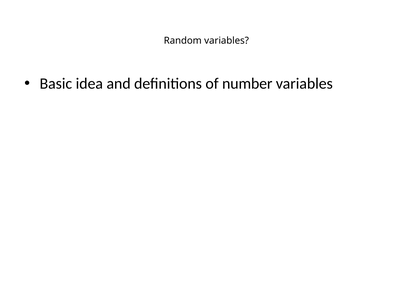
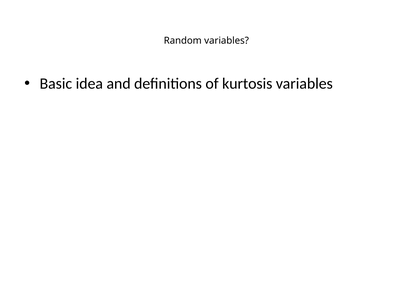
number: number -> kurtosis
